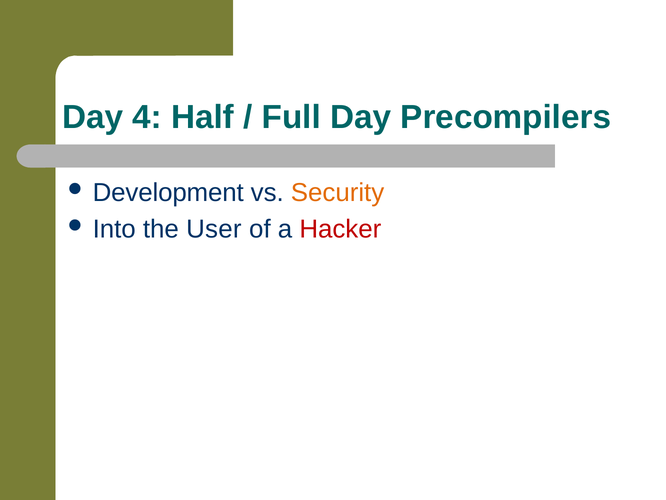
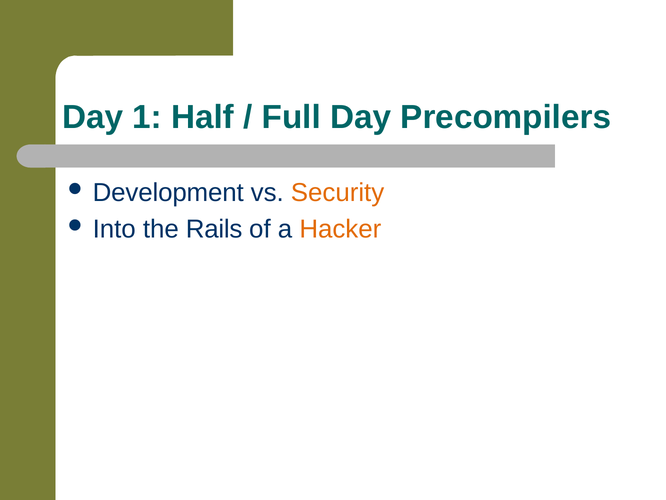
4: 4 -> 1
User: User -> Rails
Hacker colour: red -> orange
